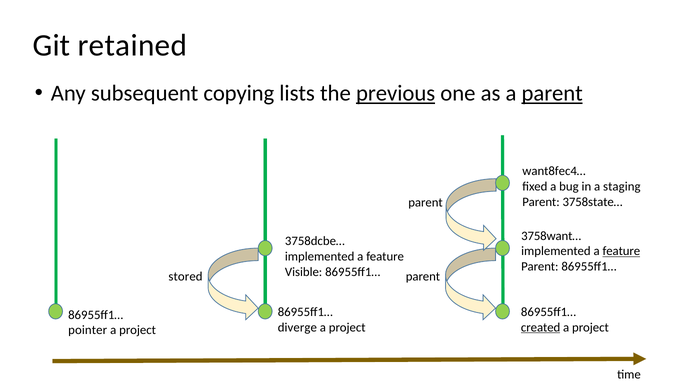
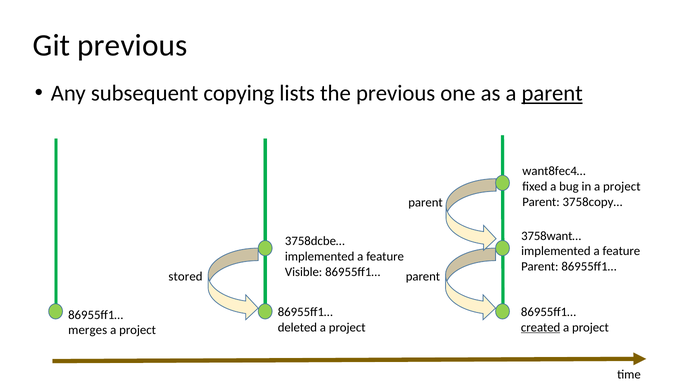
Git retained: retained -> previous
previous at (396, 93) underline: present -> none
in a staging: staging -> project
3758state…: 3758state… -> 3758copy…
feature at (621, 251) underline: present -> none
diverge: diverge -> deleted
pointer: pointer -> merges
